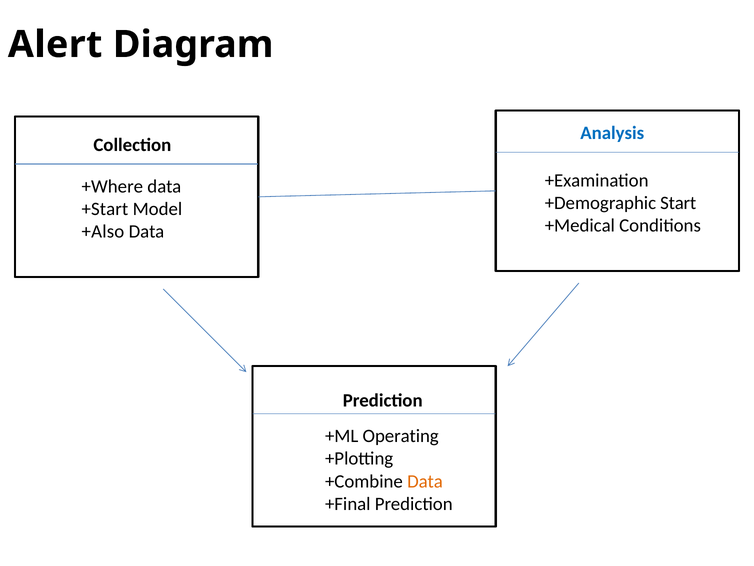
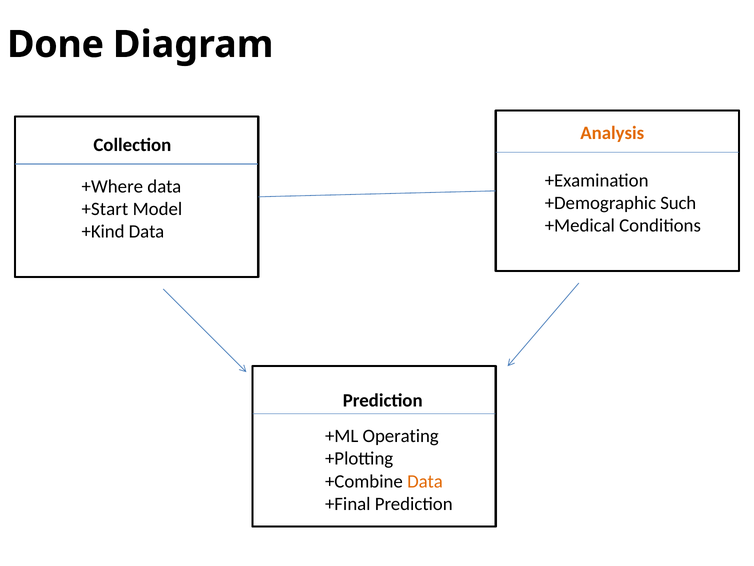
Alert: Alert -> Done
Analysis colour: blue -> orange
Start: Start -> Such
+Also: +Also -> +Kind
